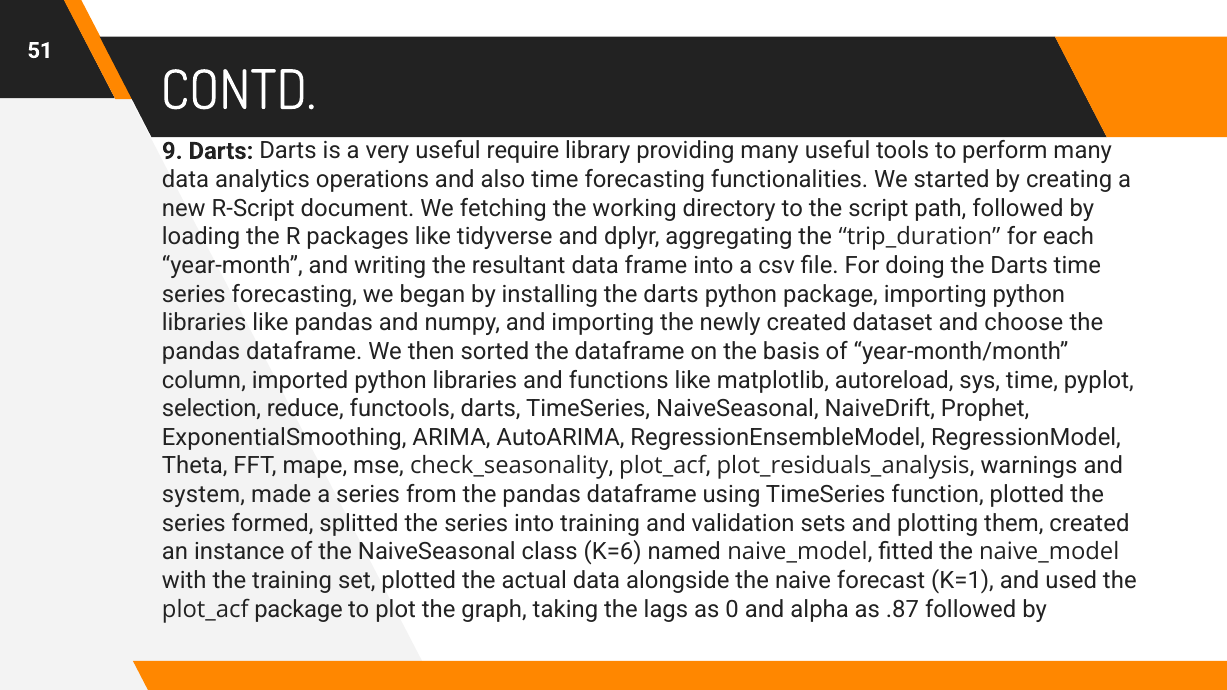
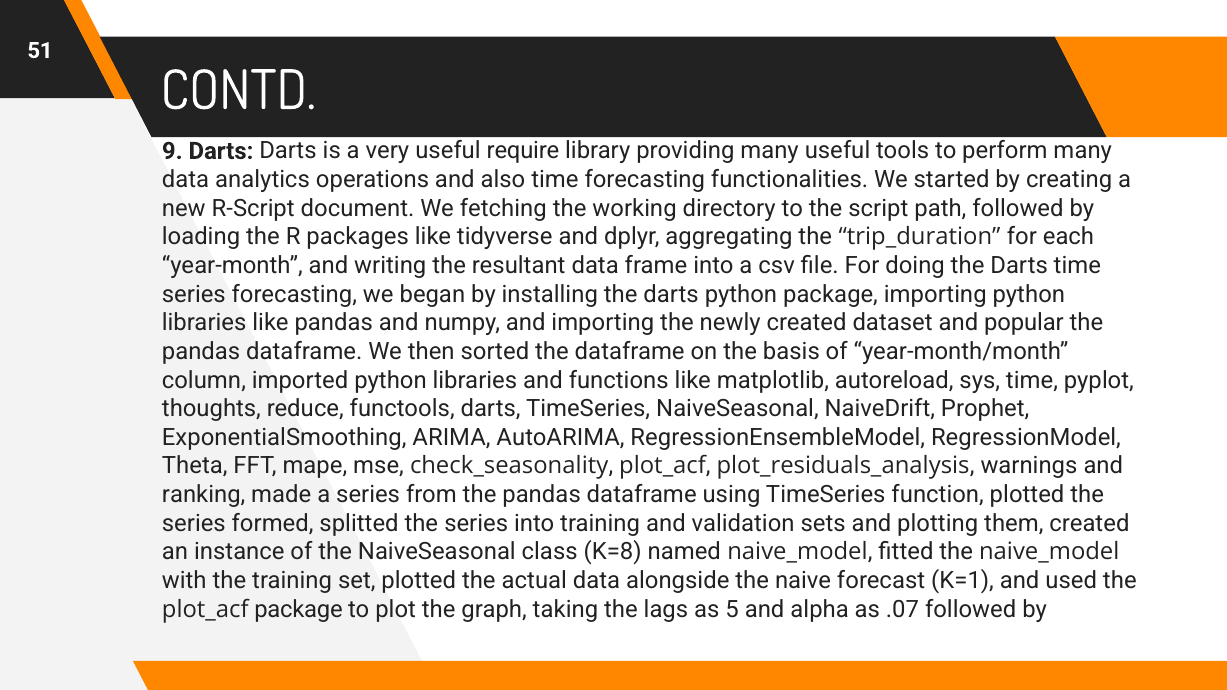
choose: choose -> popular
selection: selection -> thoughts
system: system -> ranking
K=6: K=6 -> K=8
0: 0 -> 5
.87: .87 -> .07
